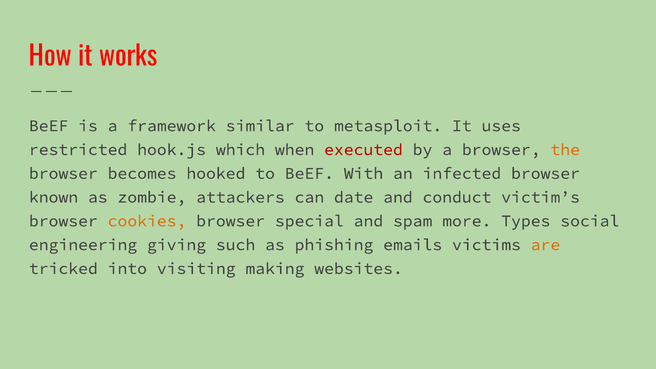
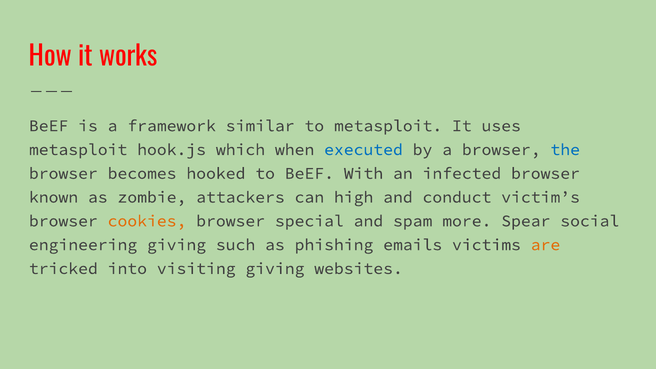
restricted at (78, 150): restricted -> metasploit
executed colour: red -> blue
the colour: orange -> blue
date: date -> high
Types: Types -> Spear
visiting making: making -> giving
